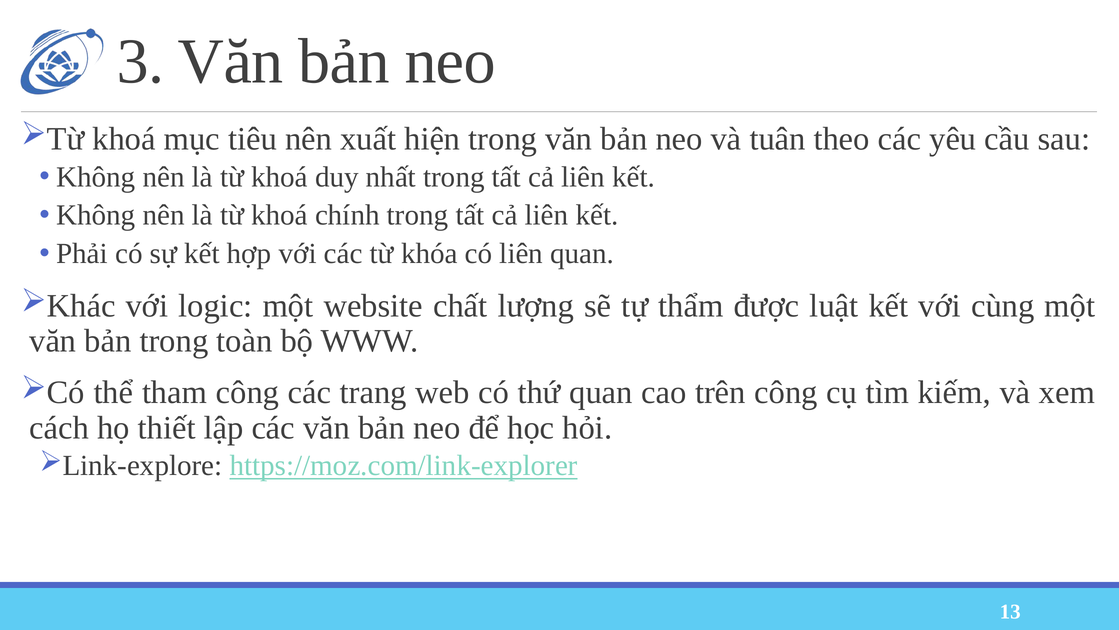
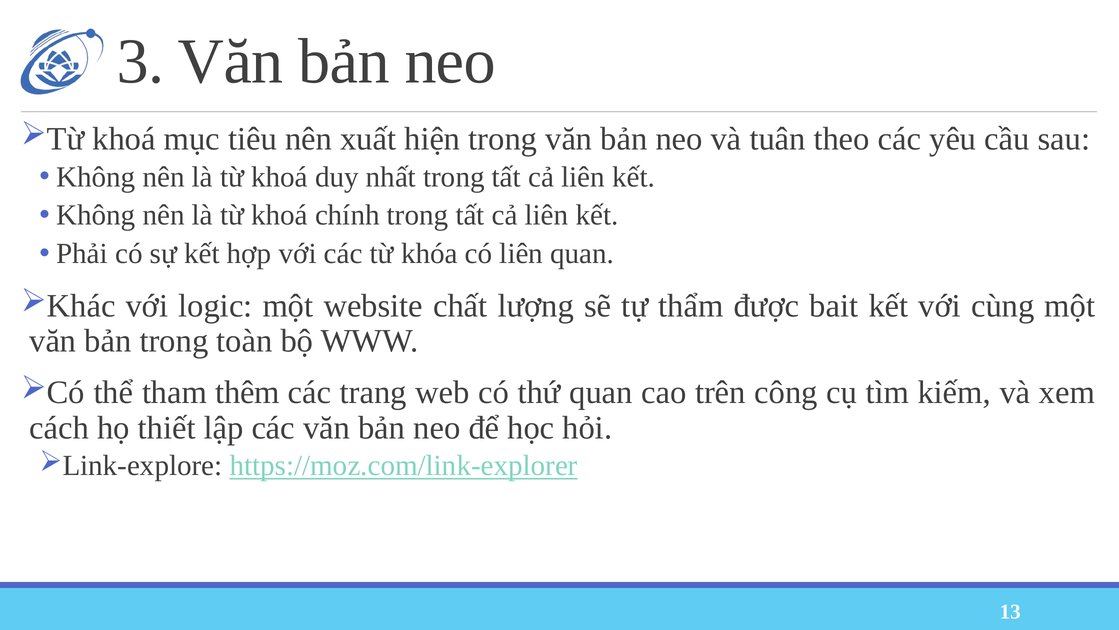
luật: luật -> bait
tham công: công -> thêm
